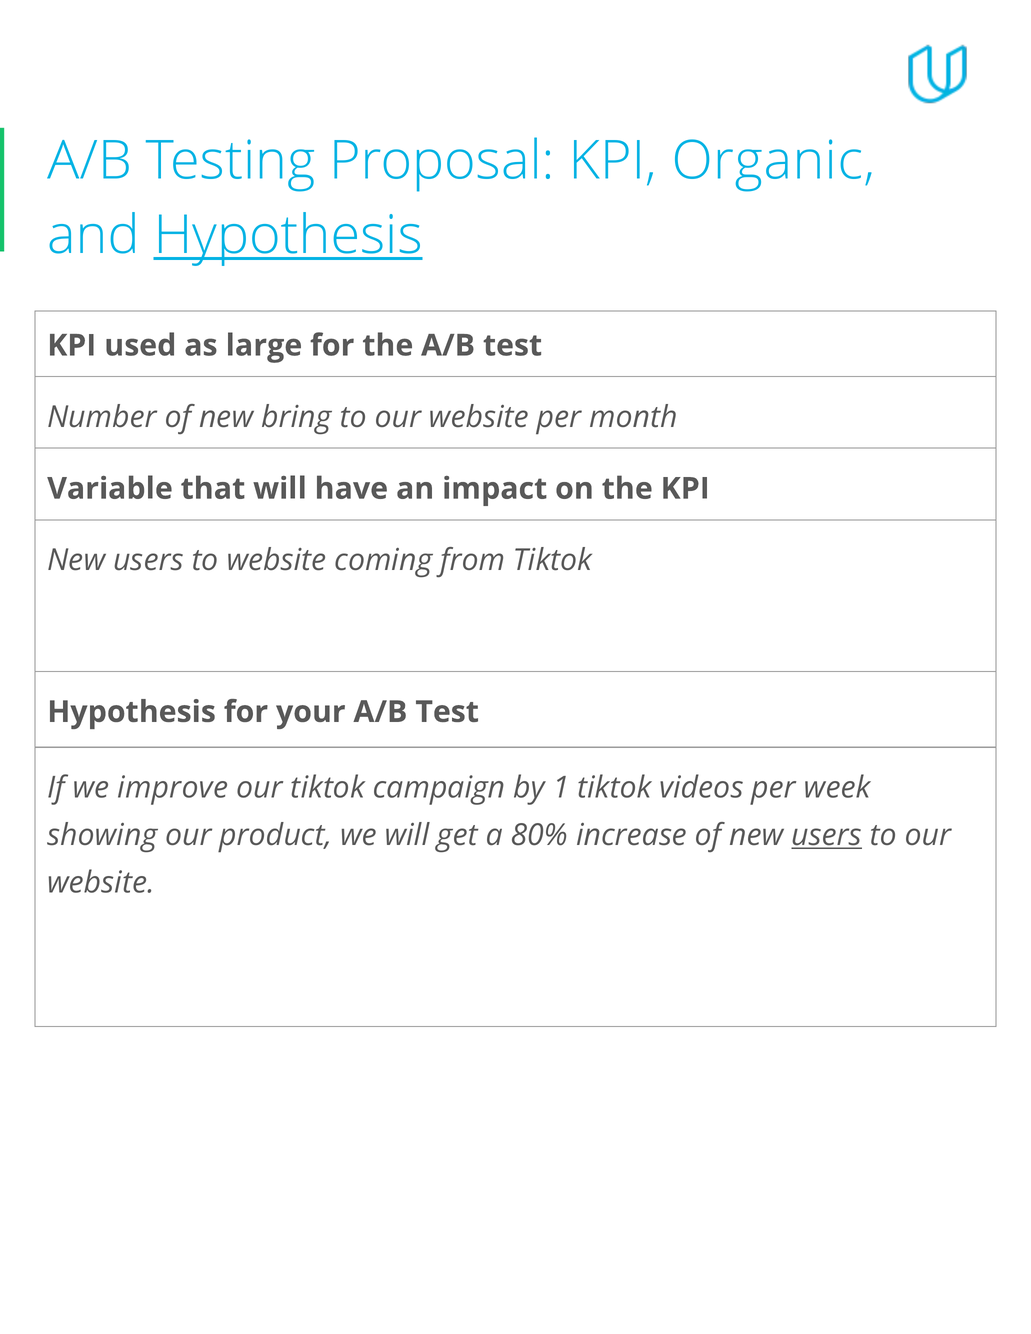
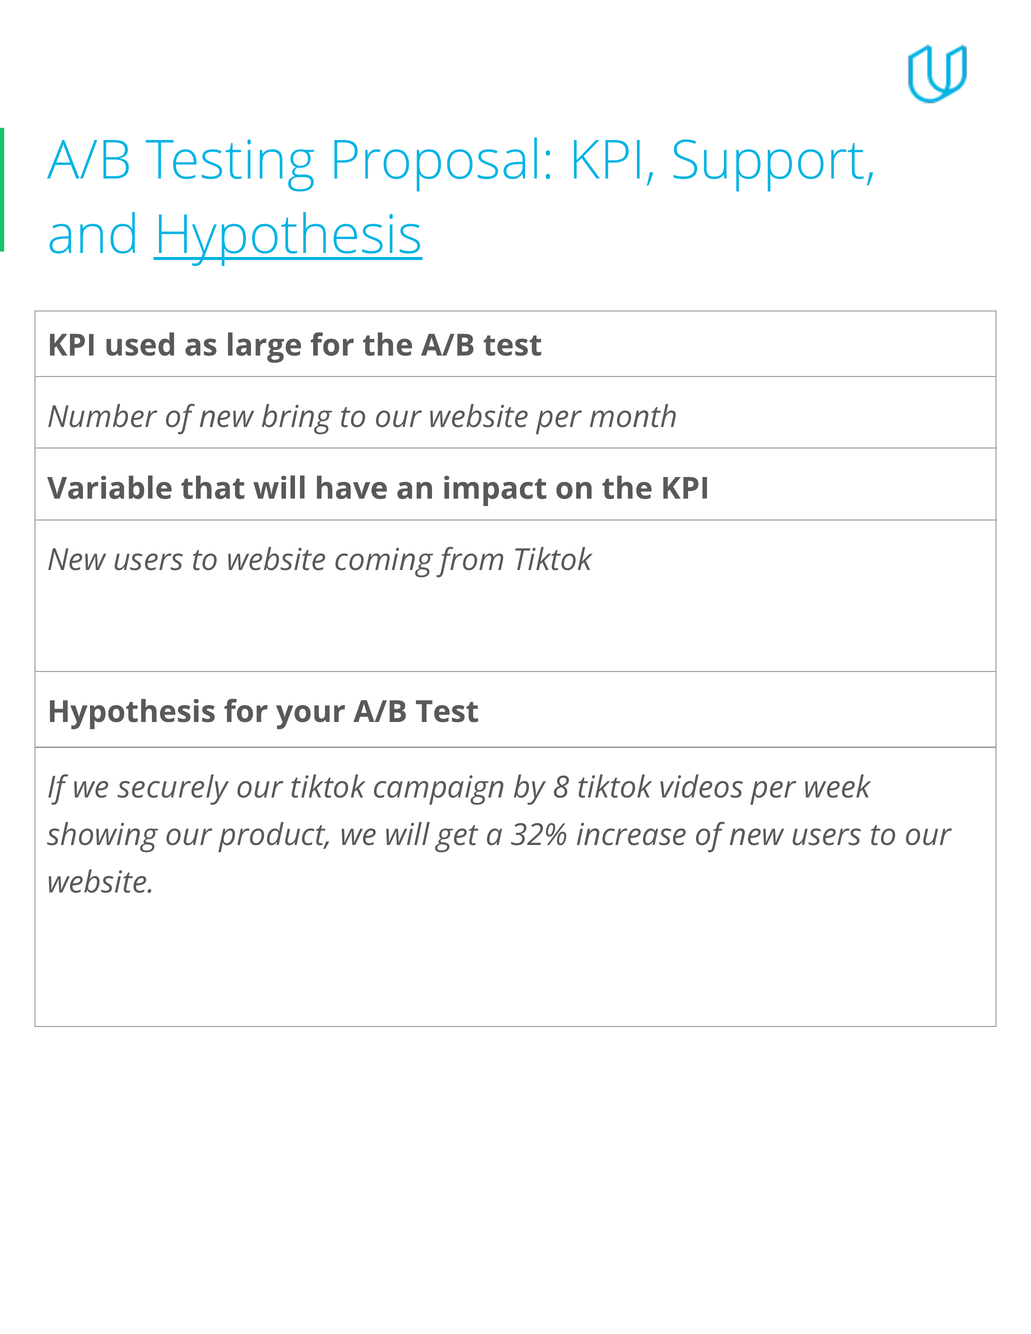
Organic: Organic -> Support
improve: improve -> securely
1: 1 -> 8
80%: 80% -> 32%
users at (827, 835) underline: present -> none
